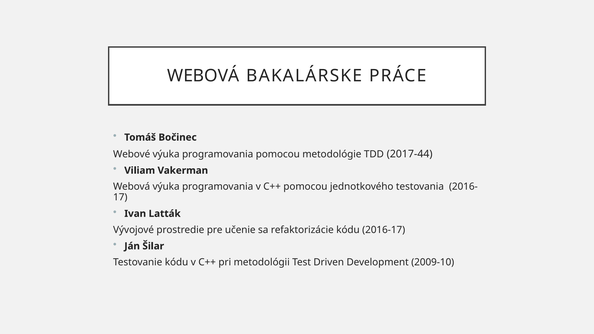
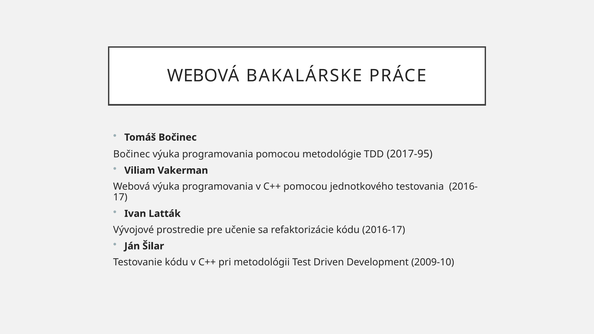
Webové at (132, 154): Webové -> Bočinec
2017-44: 2017-44 -> 2017-95
